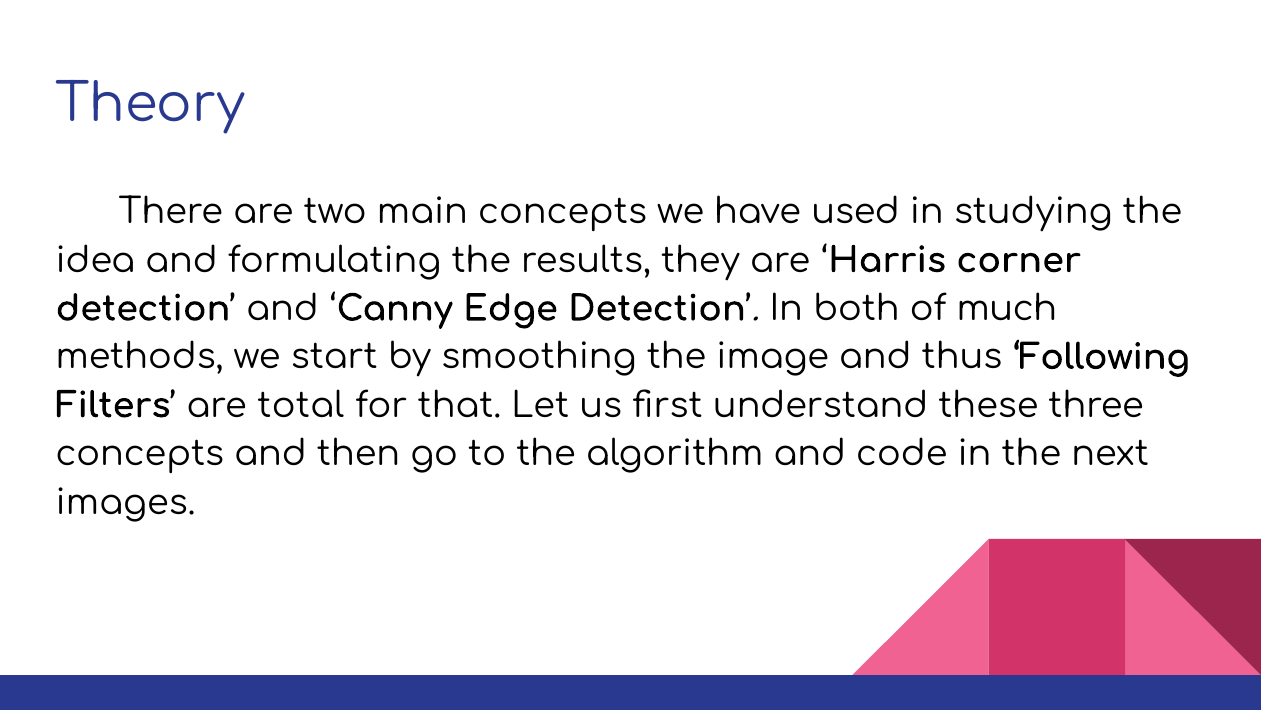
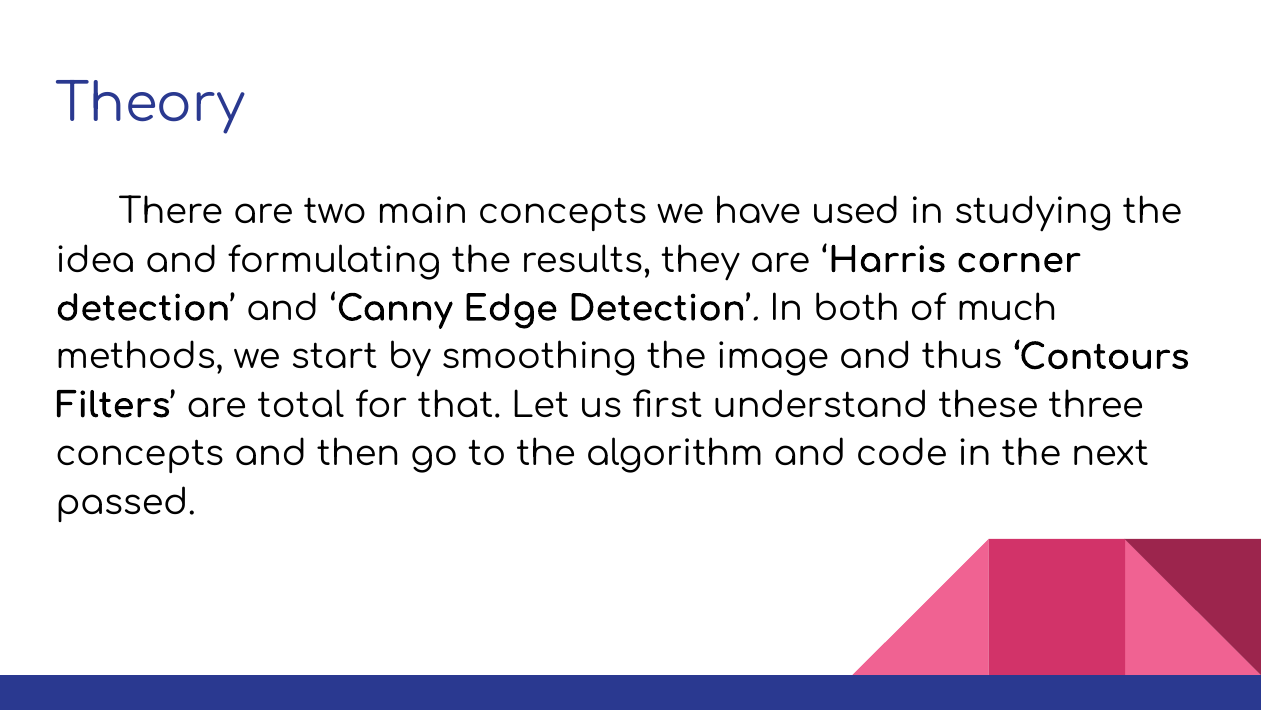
Following: Following -> Contours
images: images -> passed
